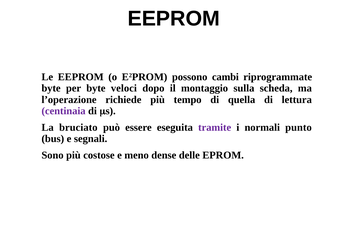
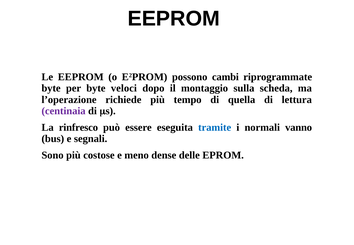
bruciato: bruciato -> rinfresco
tramite colour: purple -> blue
punto: punto -> vanno
